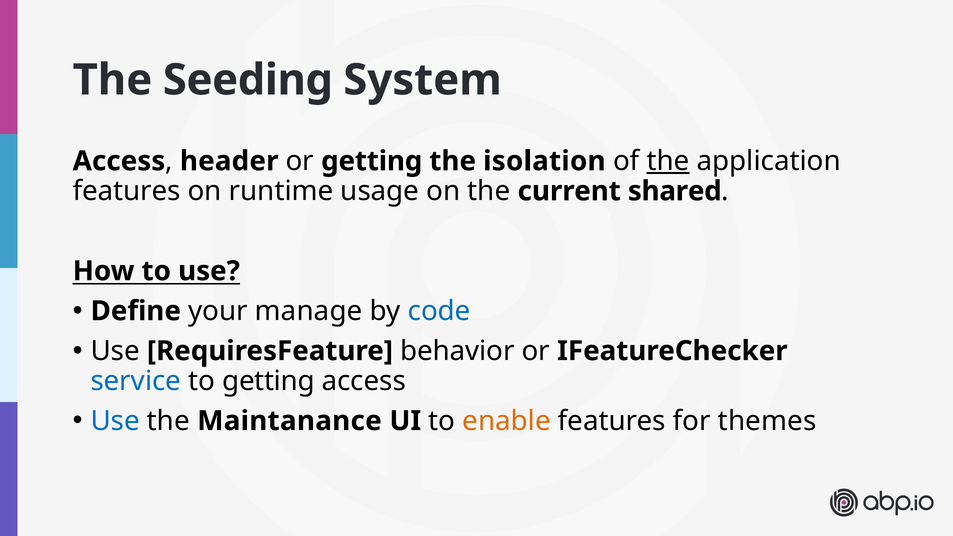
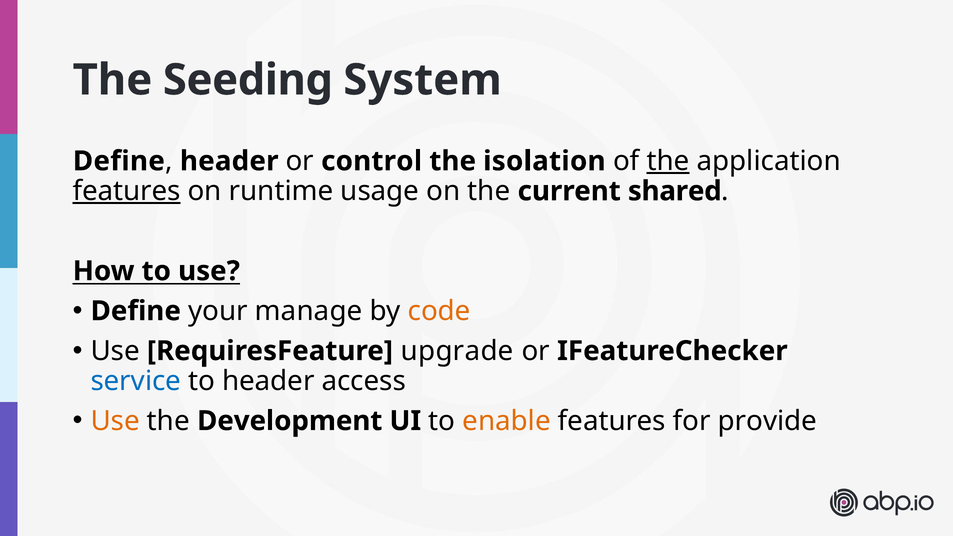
Access at (119, 161): Access -> Define
or getting: getting -> control
features at (127, 191) underline: none -> present
code colour: blue -> orange
behavior: behavior -> upgrade
to getting: getting -> header
Use at (115, 421) colour: blue -> orange
Maintanance: Maintanance -> Development
themes: themes -> provide
